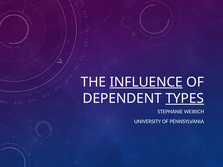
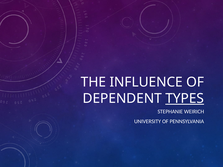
INFLUENCE underline: present -> none
